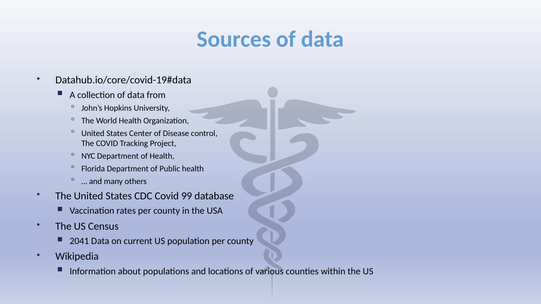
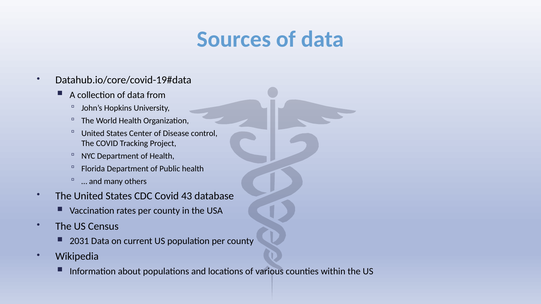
99: 99 -> 43
2041: 2041 -> 2031
